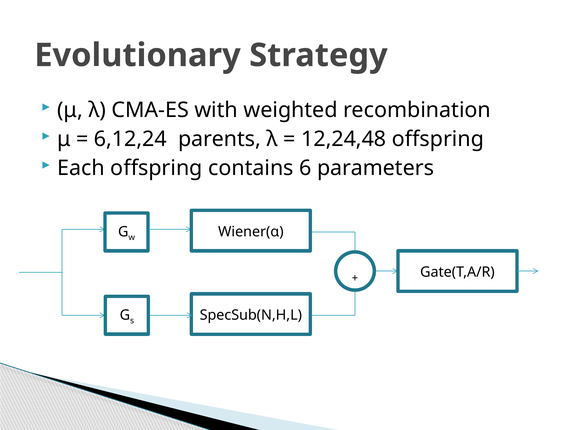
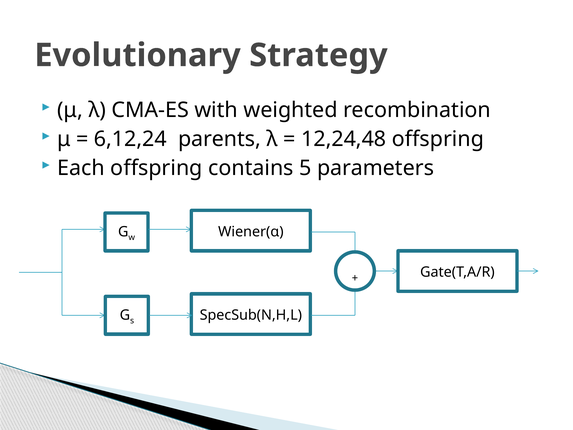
6: 6 -> 5
